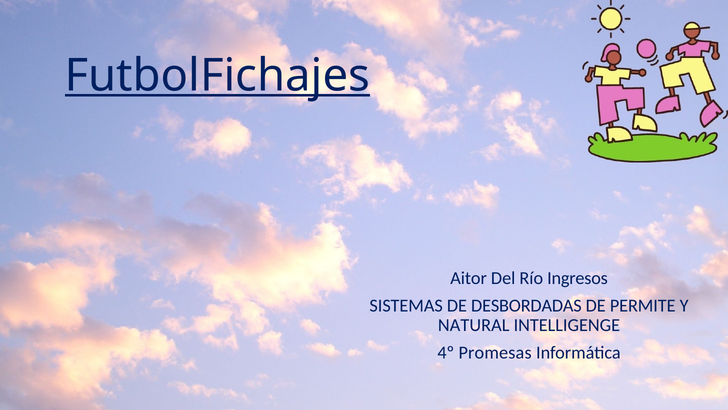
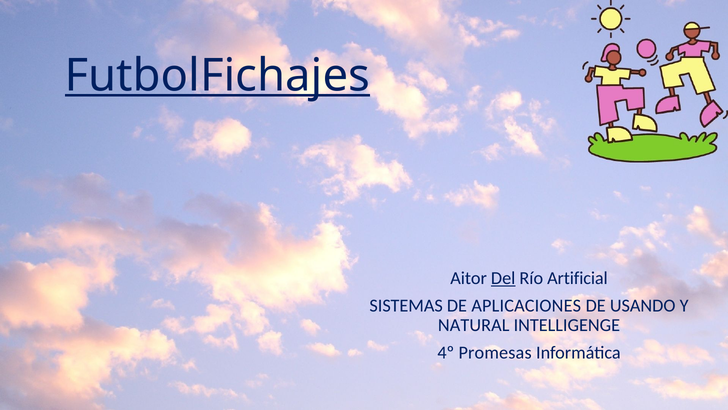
Del underline: none -> present
Ingresos: Ingresos -> Artificial
DESBORDADAS: DESBORDADAS -> APLICACIONES
PERMITE: PERMITE -> USANDO
